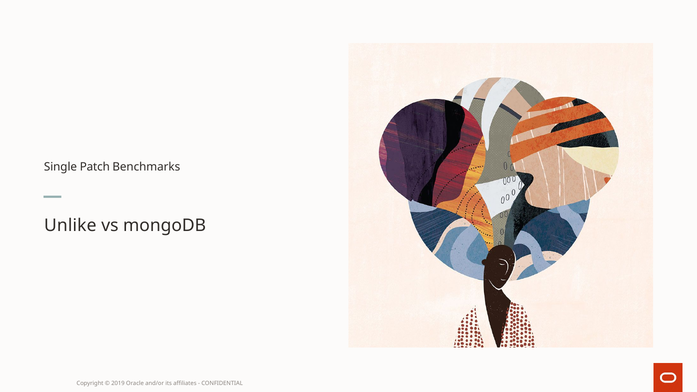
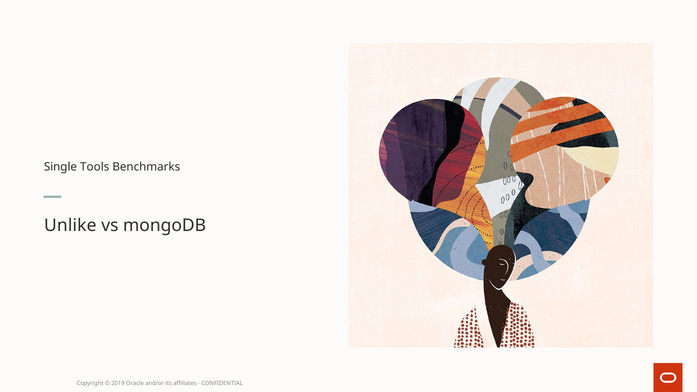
Patch: Patch -> Tools
